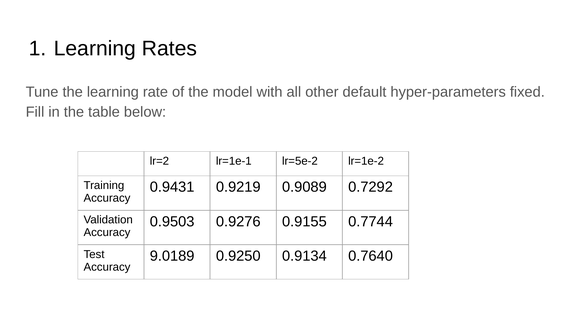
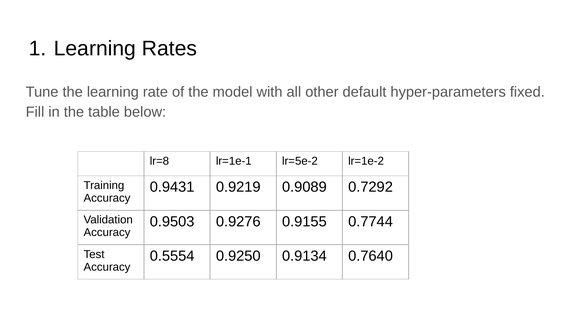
lr=2: lr=2 -> lr=8
9.0189: 9.0189 -> 0.5554
